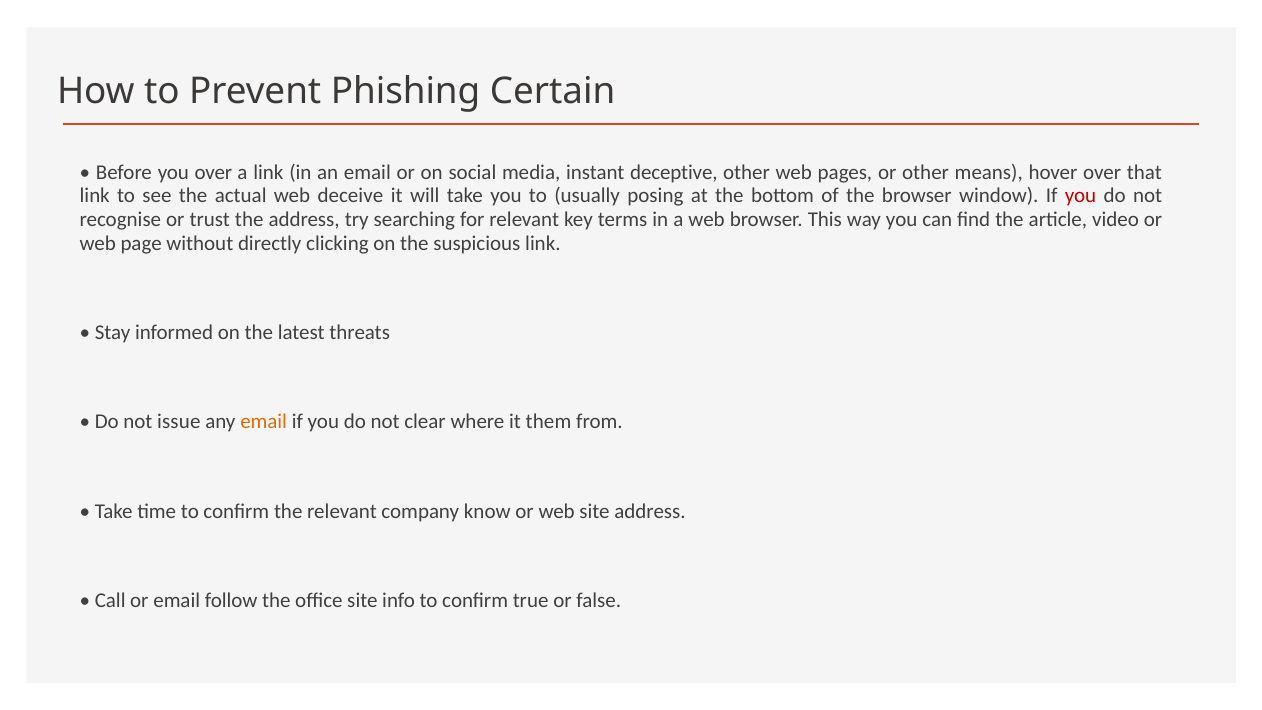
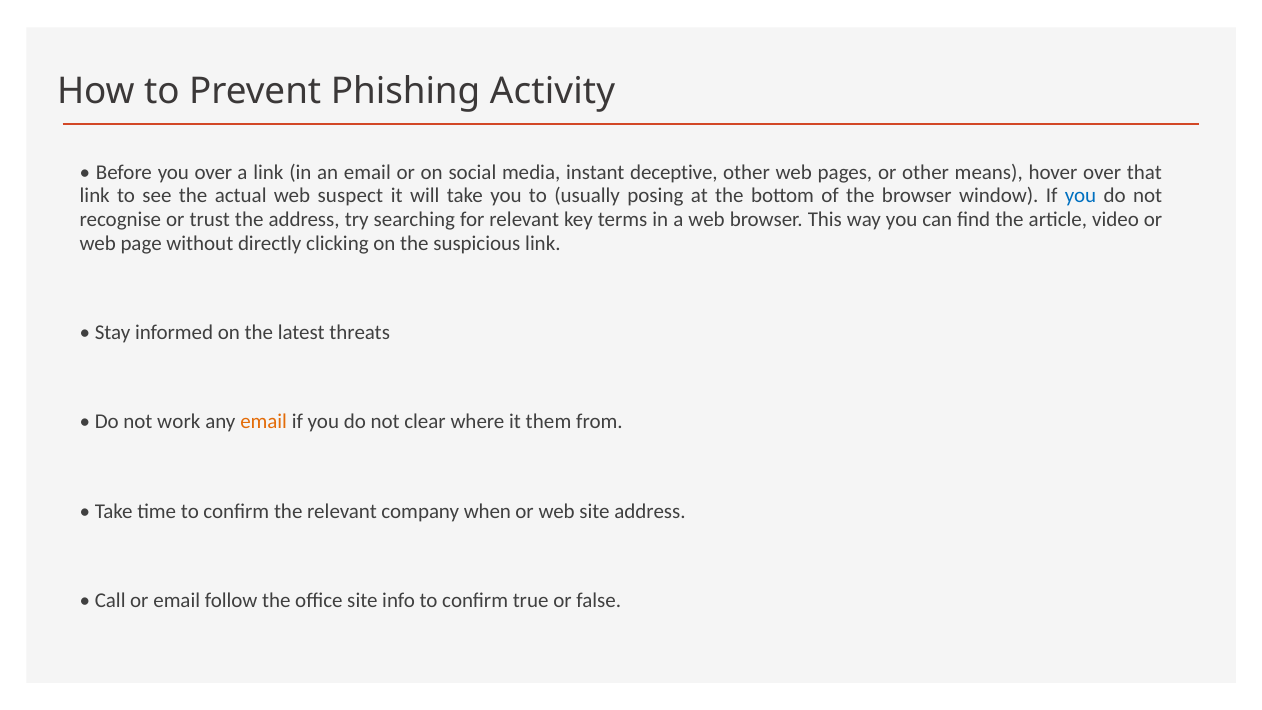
Certain: Certain -> Activity
deceive: deceive -> suspect
you at (1081, 196) colour: red -> blue
issue: issue -> work
know: know -> when
